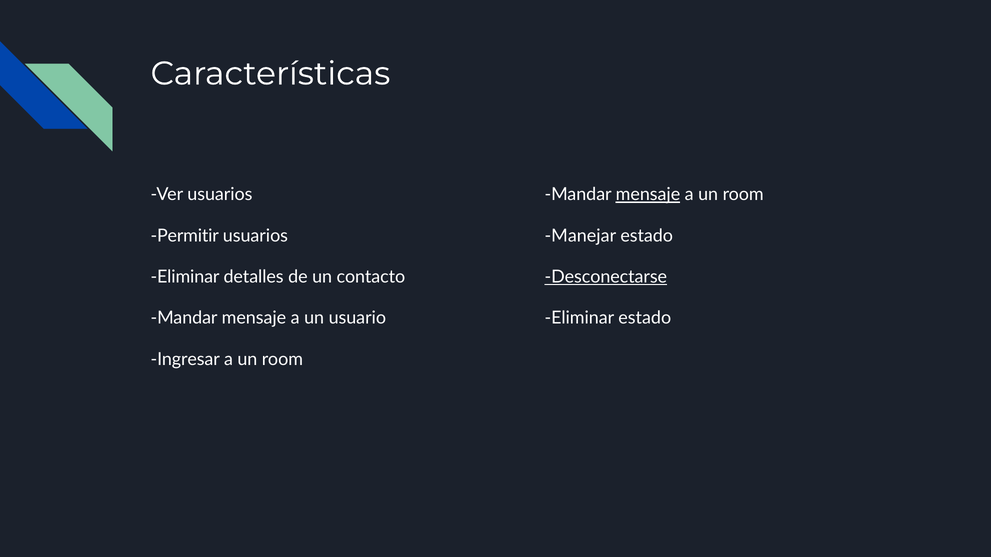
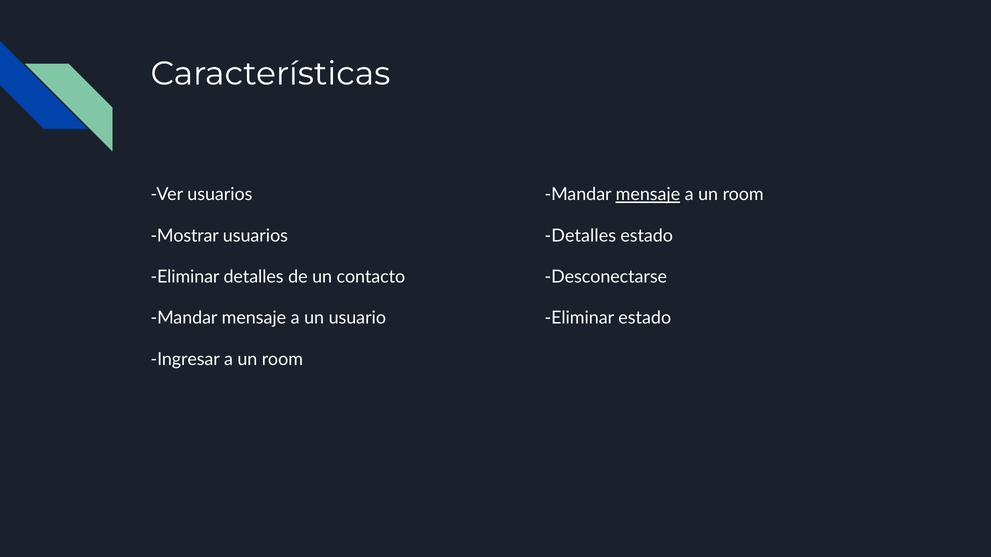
Permitir: Permitir -> Mostrar
Manejar at (580, 236): Manejar -> Detalles
Desconectarse underline: present -> none
